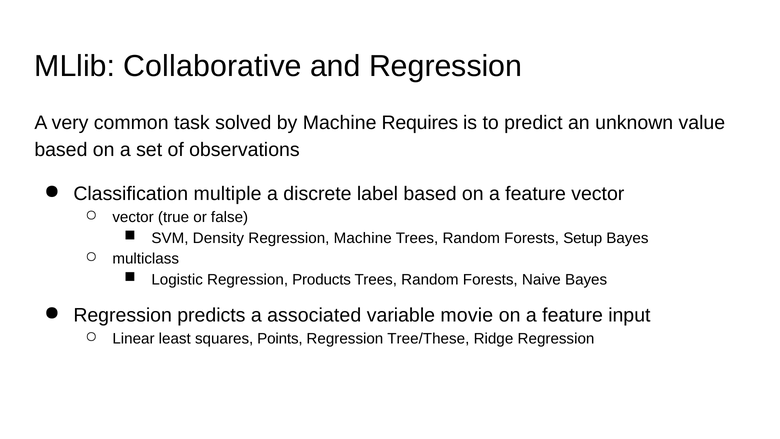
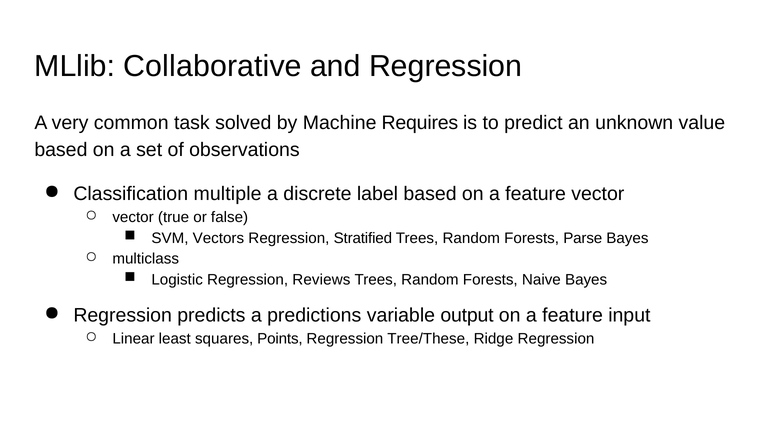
Density: Density -> Vectors
Regression Machine: Machine -> Stratified
Setup: Setup -> Parse
Products: Products -> Reviews
associated: associated -> predictions
movie: movie -> output
